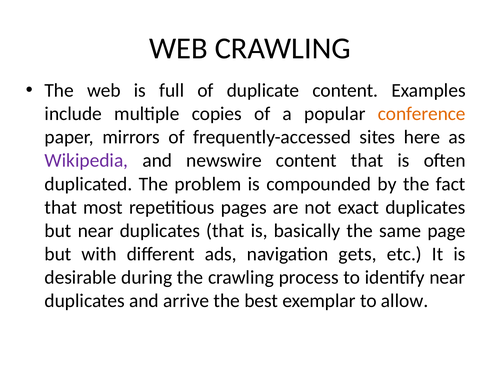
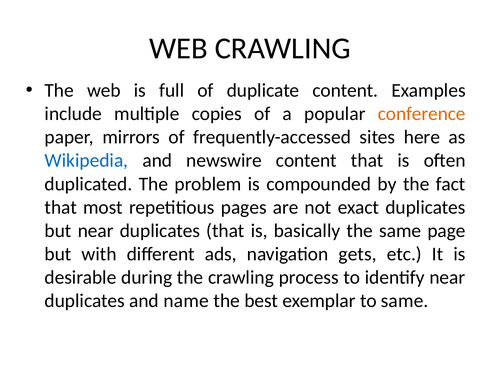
Wikipedia colour: purple -> blue
arrive: arrive -> name
to allow: allow -> same
